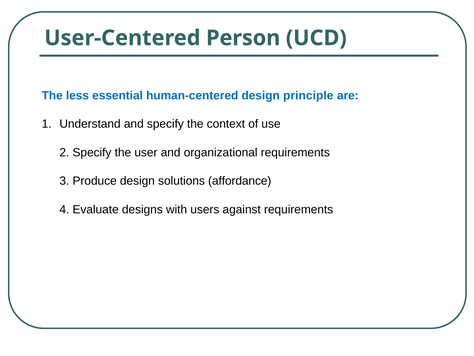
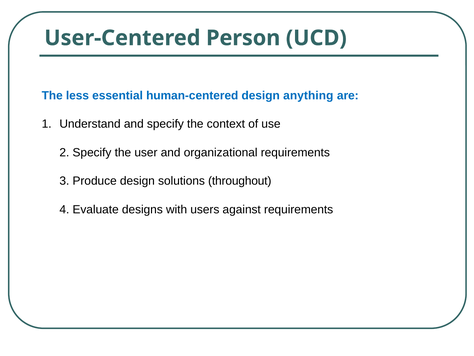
principle: principle -> anything
affordance: affordance -> throughout
